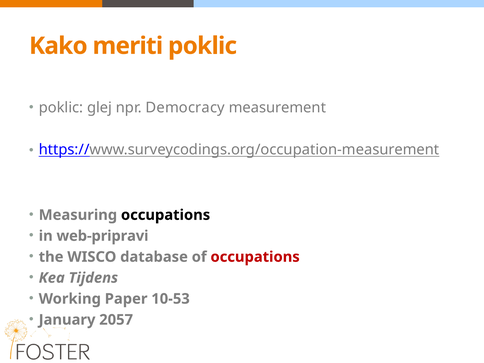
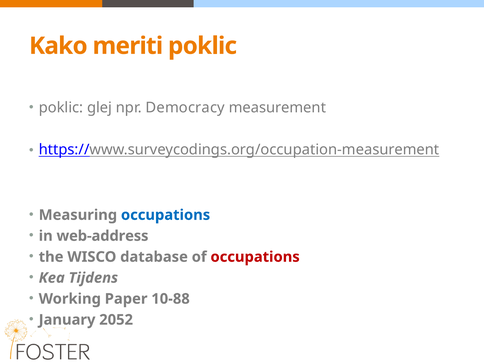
occupations at (166, 215) colour: black -> blue
web-pripravi: web-pripravi -> web-address
10-53: 10-53 -> 10-88
2057: 2057 -> 2052
